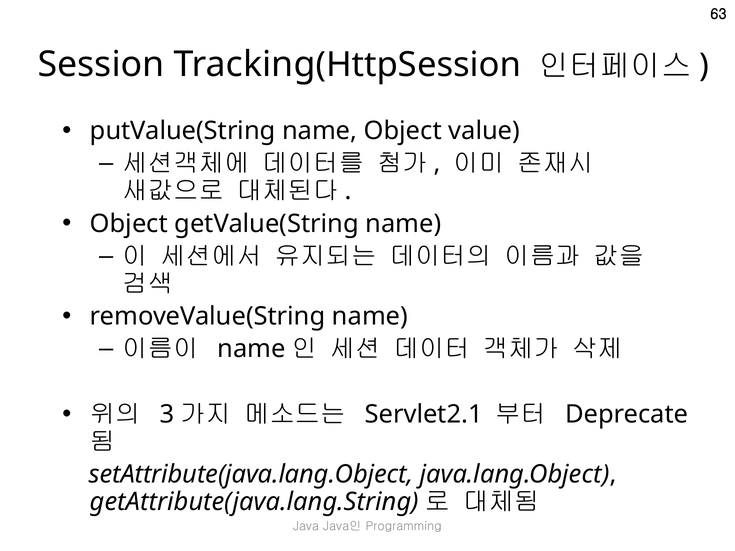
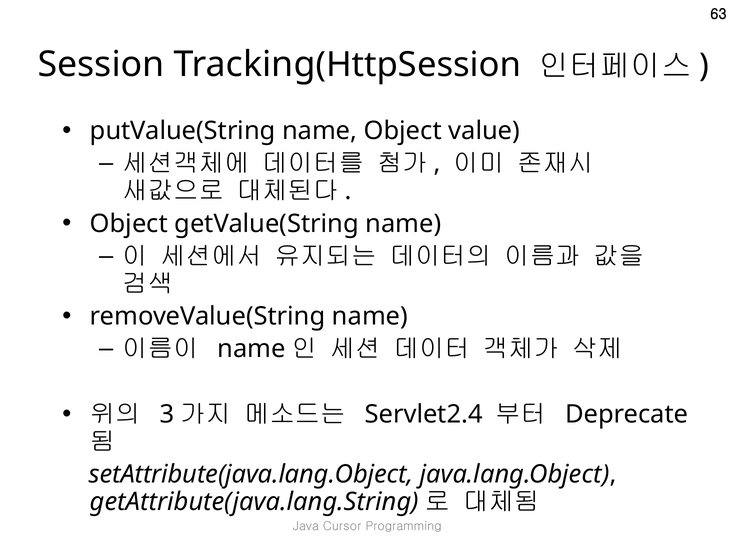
Servlet2.1: Servlet2.1 -> Servlet2.4
Java인: Java인 -> Cursor
